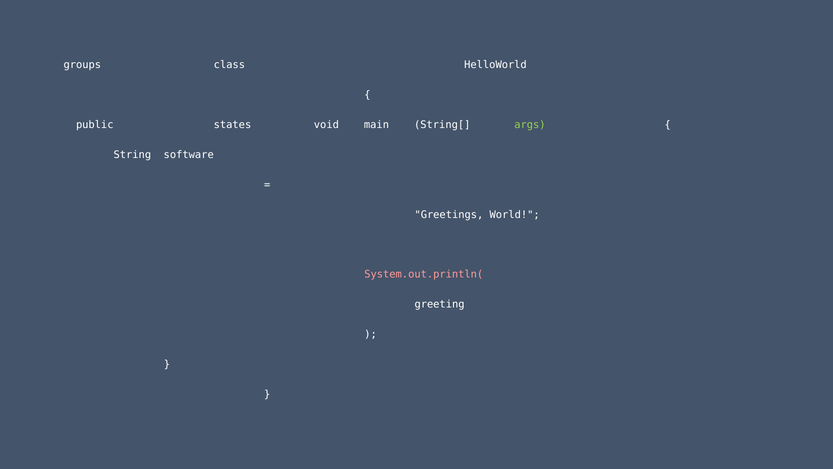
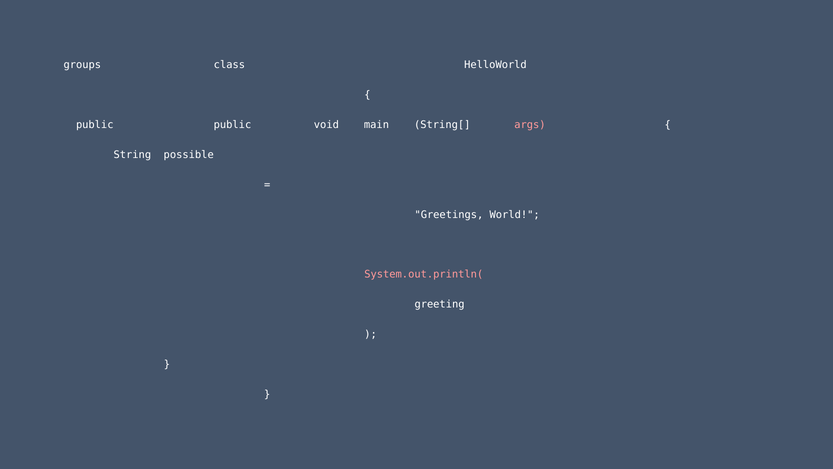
public states: states -> public
args colour: light green -> pink
software: software -> possible
